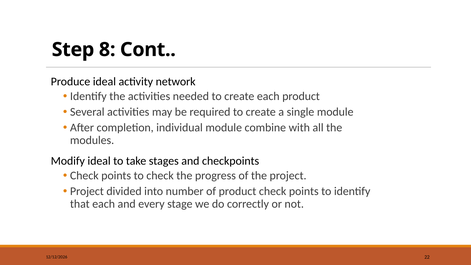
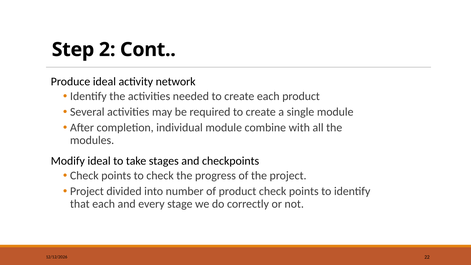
8: 8 -> 2
